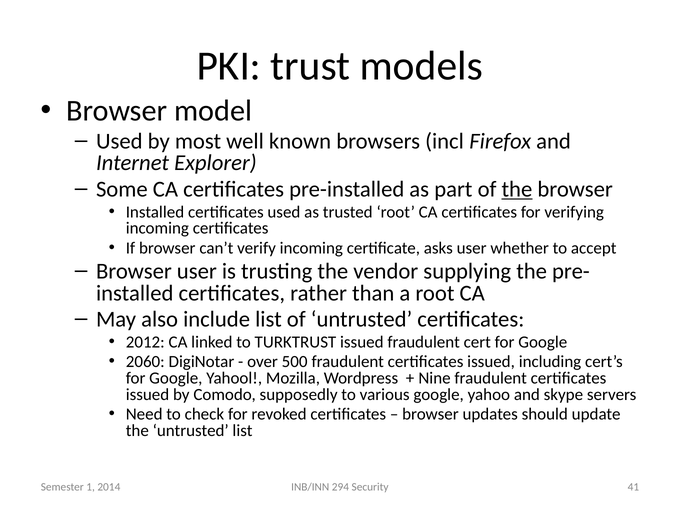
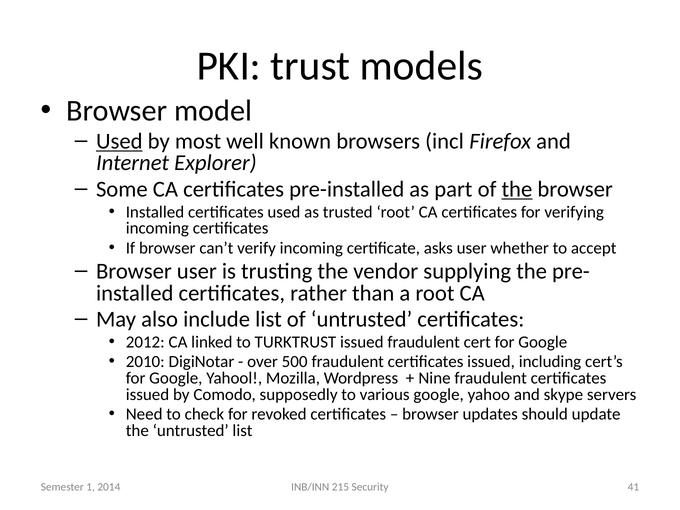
Used at (119, 141) underline: none -> present
2060: 2060 -> 2010
294: 294 -> 215
